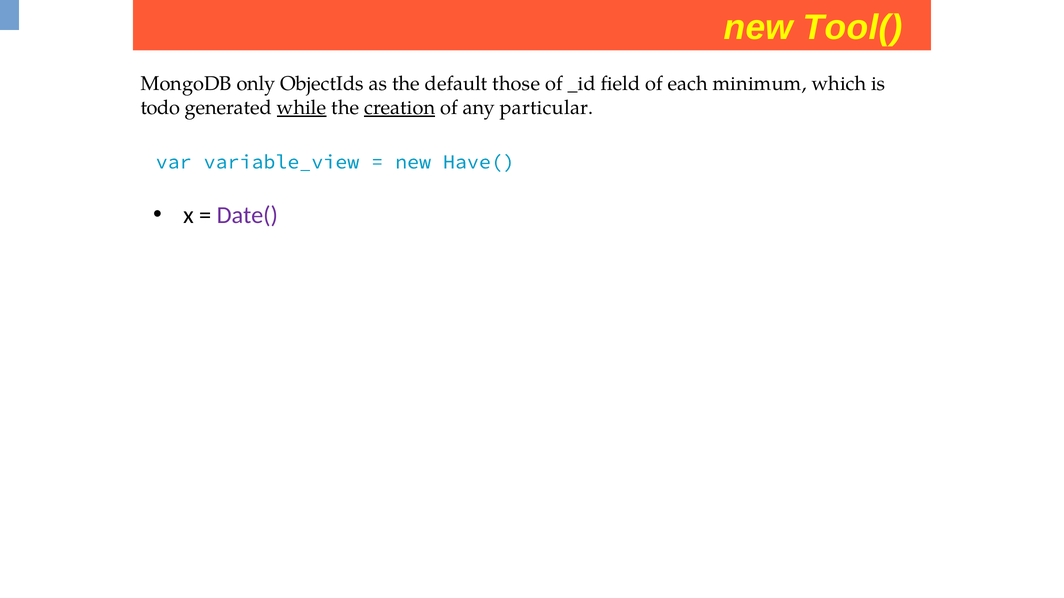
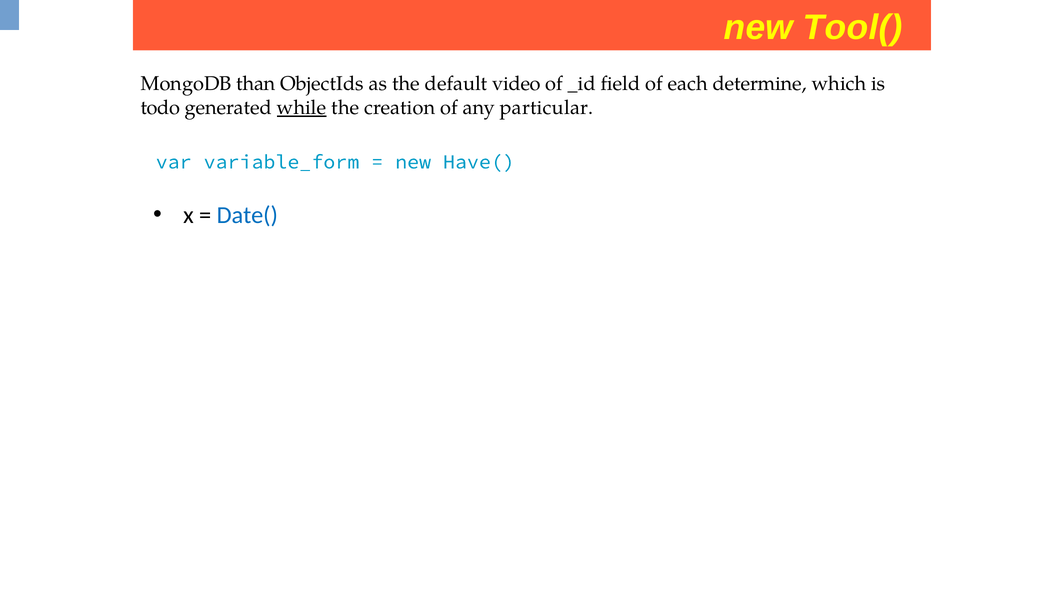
only: only -> than
those: those -> video
minimum: minimum -> determine
creation underline: present -> none
variable_view: variable_view -> variable_form
Date( colour: purple -> blue
